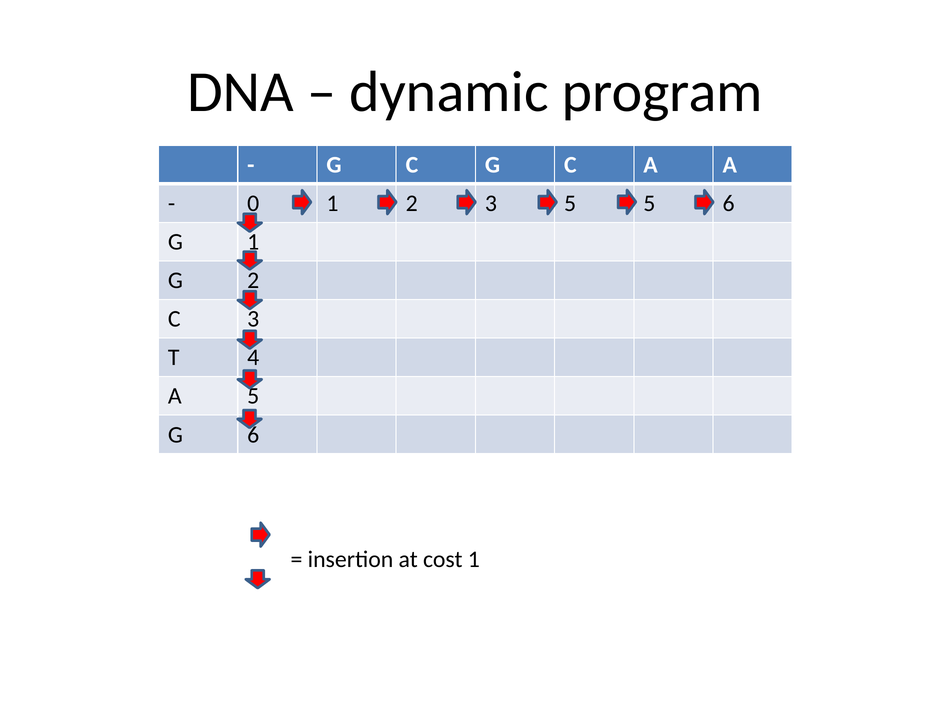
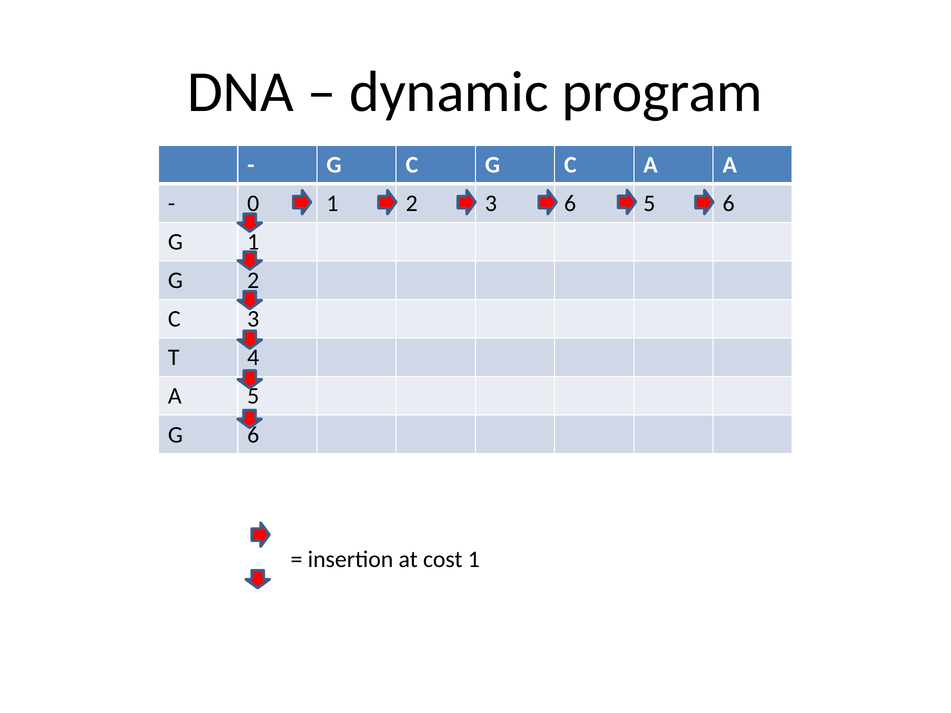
3 5: 5 -> 6
